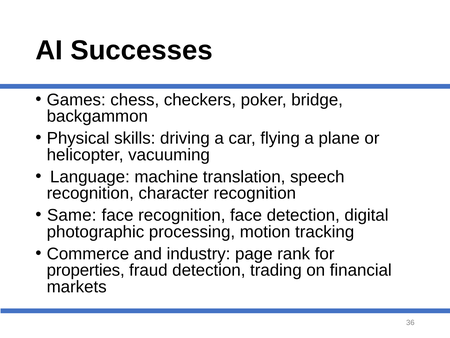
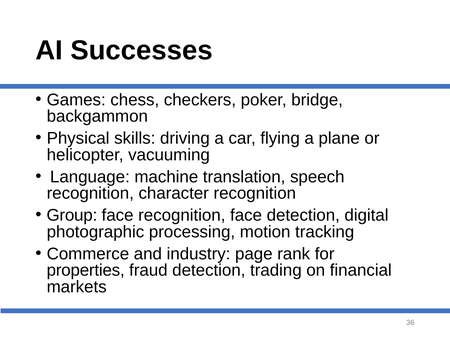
Same: Same -> Group
